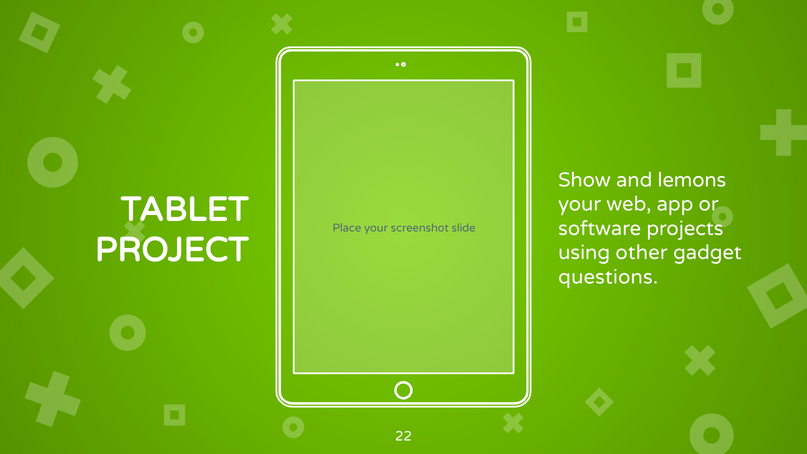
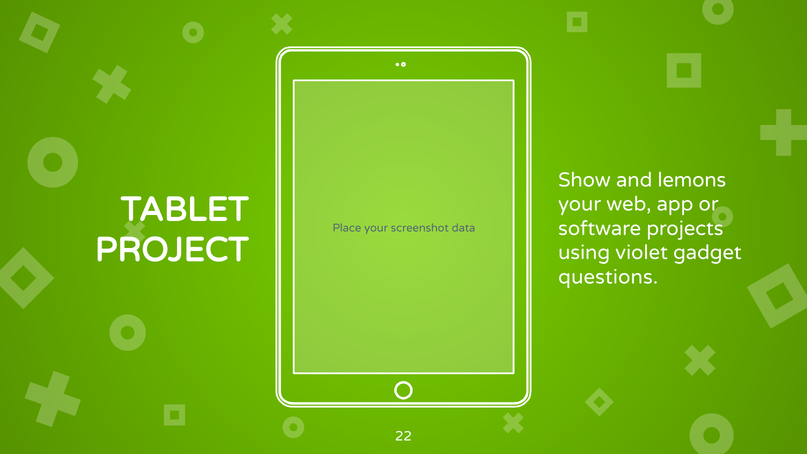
slide: slide -> data
other: other -> violet
